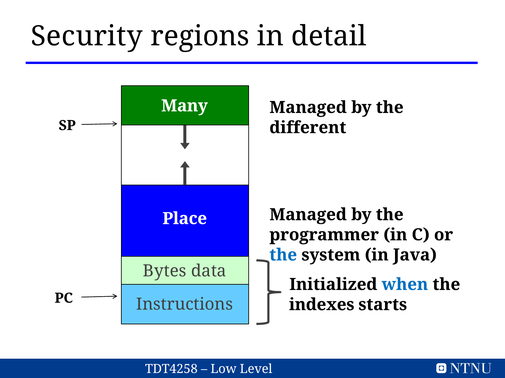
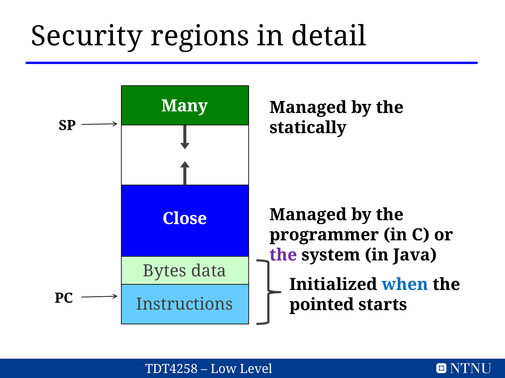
different: different -> statically
Place: Place -> Close
the at (283, 255) colour: blue -> purple
indexes: indexes -> pointed
